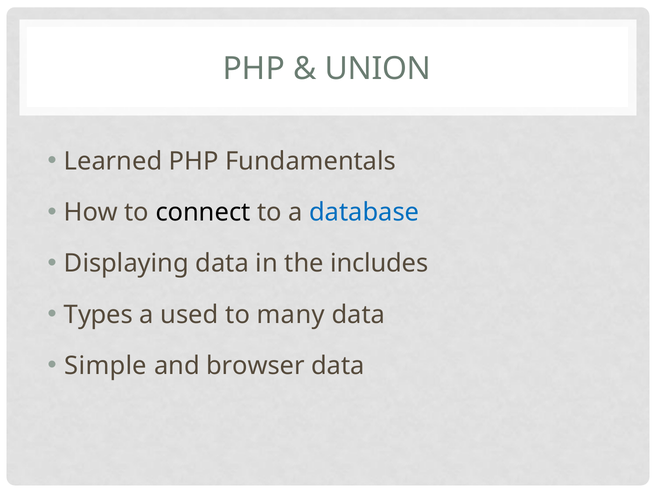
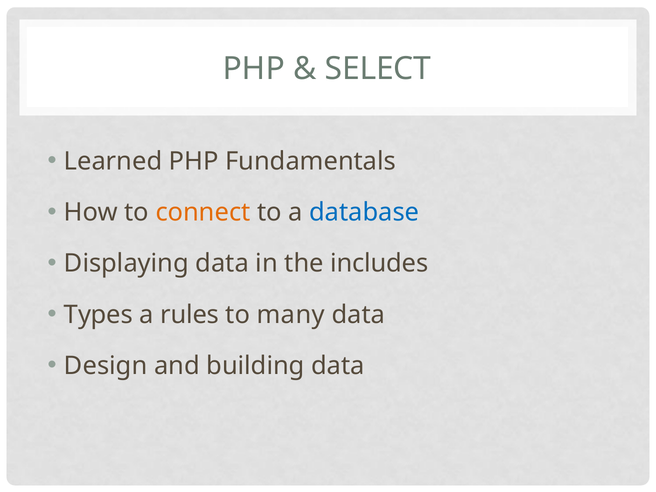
UNION: UNION -> SELECT
connect colour: black -> orange
used: used -> rules
Simple: Simple -> Design
browser: browser -> building
